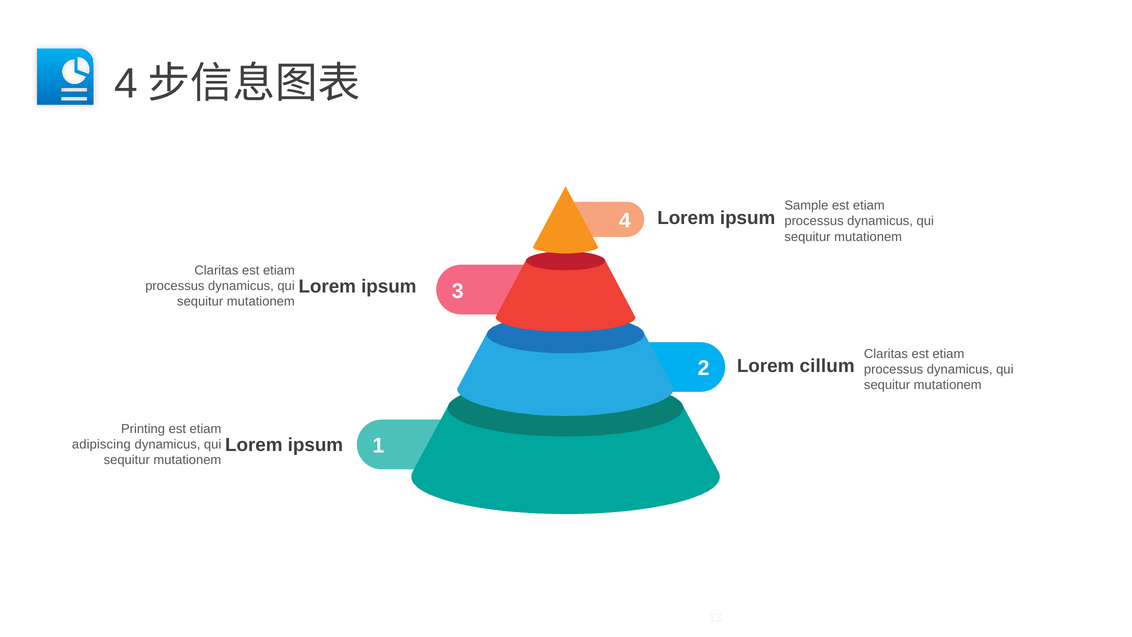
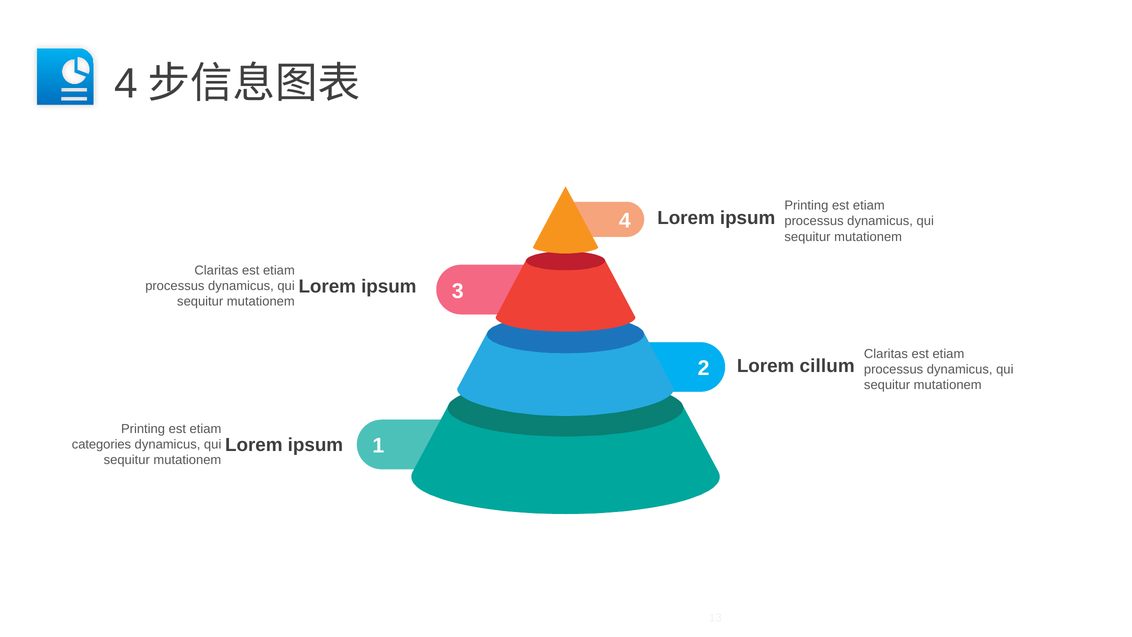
Sample at (806, 206): Sample -> Printing
adipiscing: adipiscing -> categories
